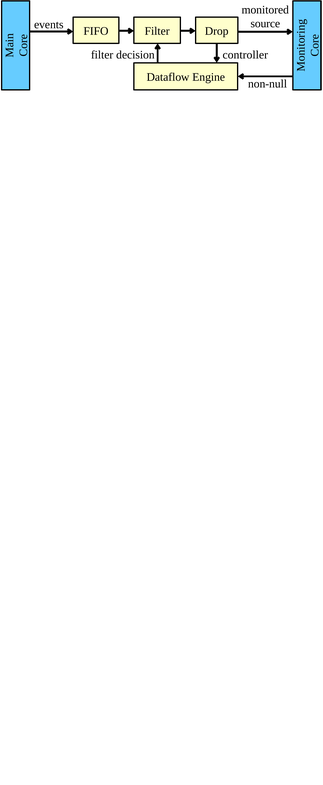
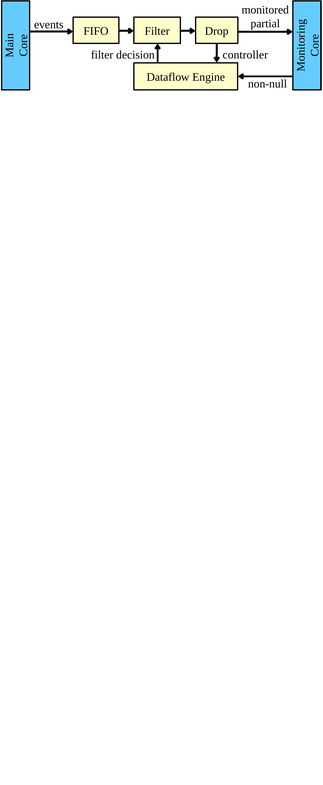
source: source -> partial
